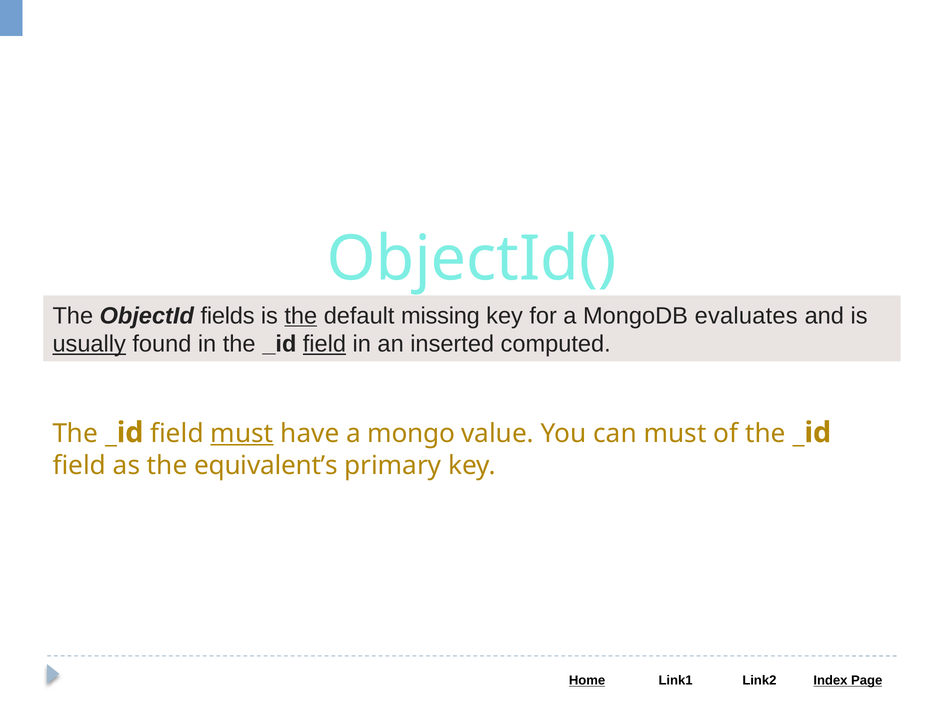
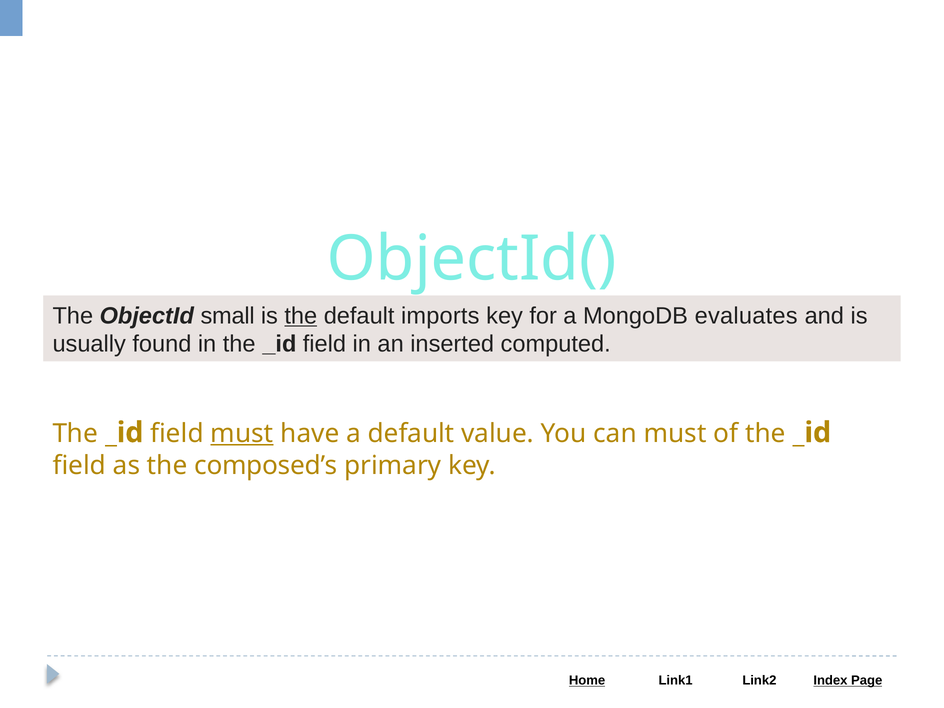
fields: fields -> small
missing: missing -> imports
usually underline: present -> none
field at (324, 344) underline: present -> none
a mongo: mongo -> default
equivalent’s: equivalent’s -> composed’s
